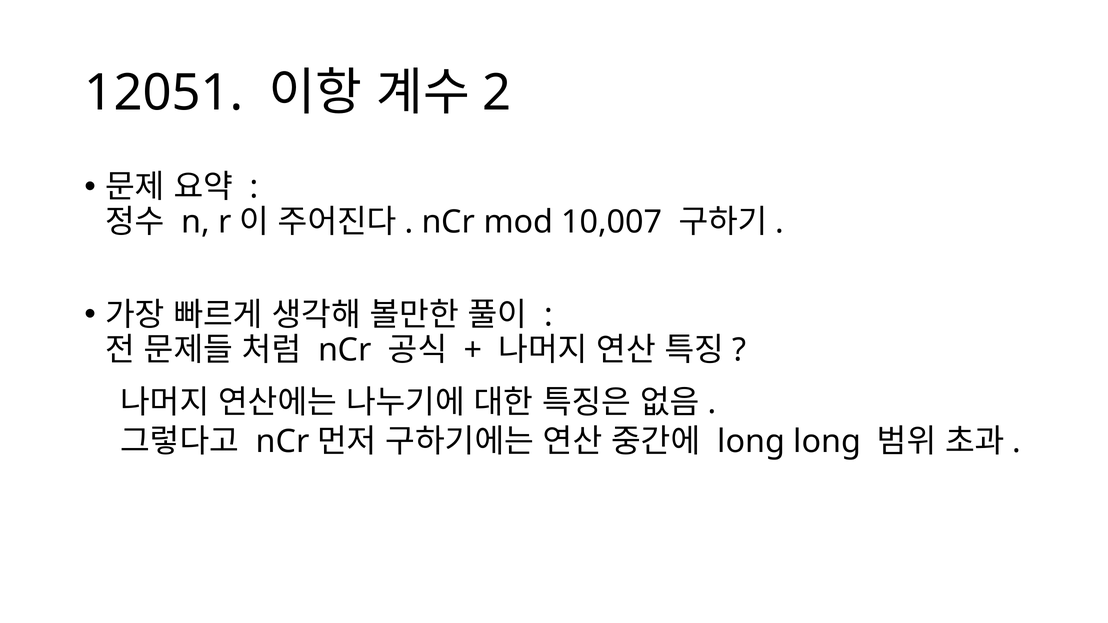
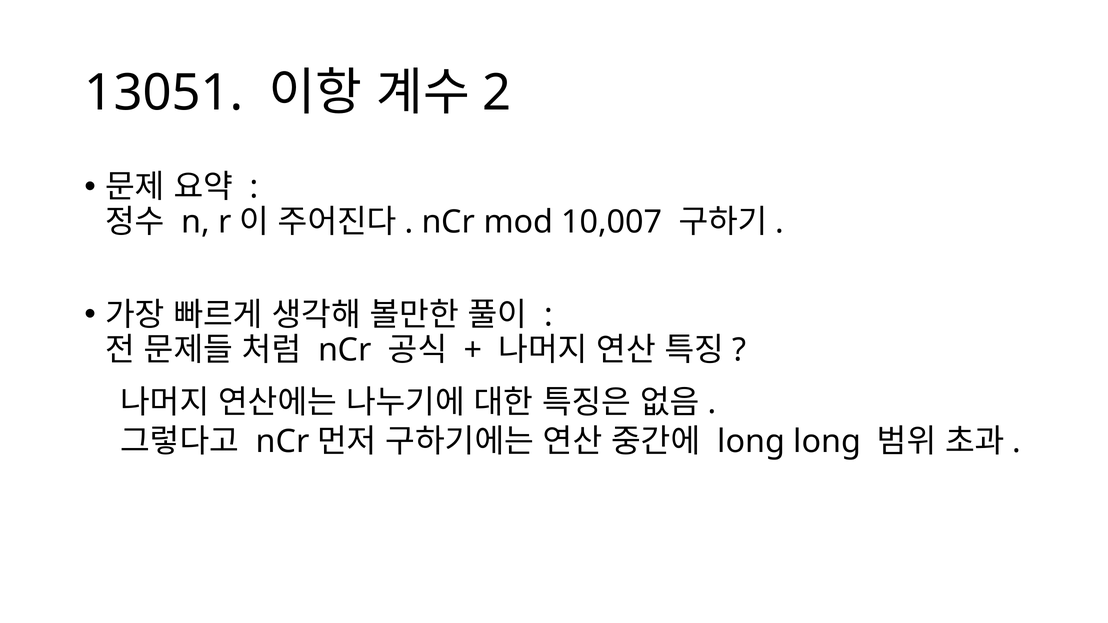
12051: 12051 -> 13051
